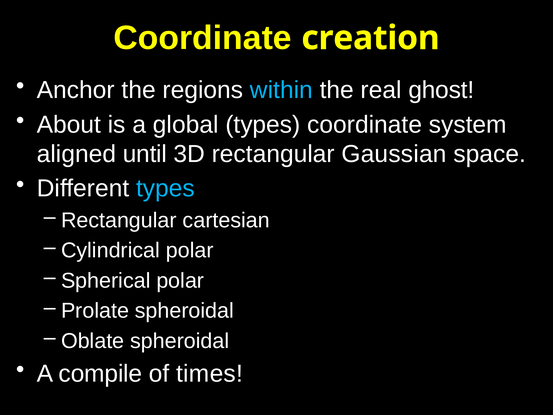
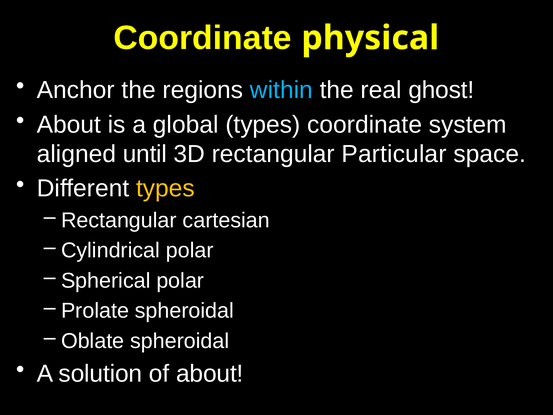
creation: creation -> physical
Gaussian: Gaussian -> Particular
types at (165, 188) colour: light blue -> yellow
compile: compile -> solution
of times: times -> about
